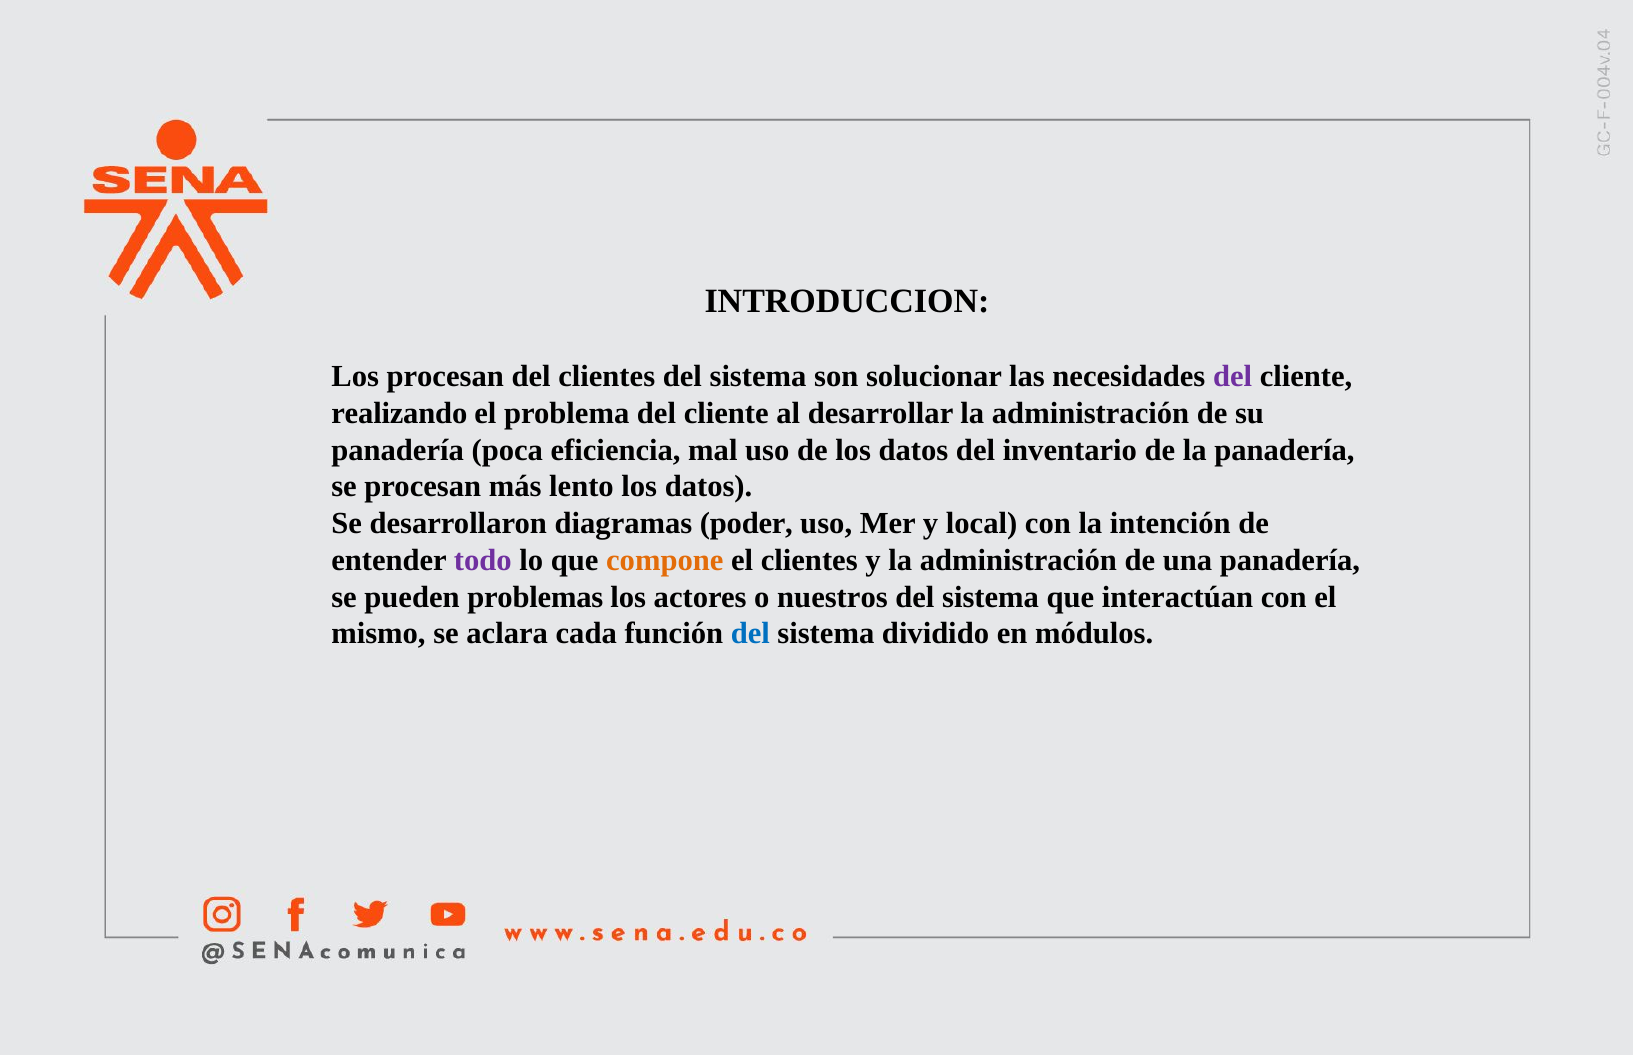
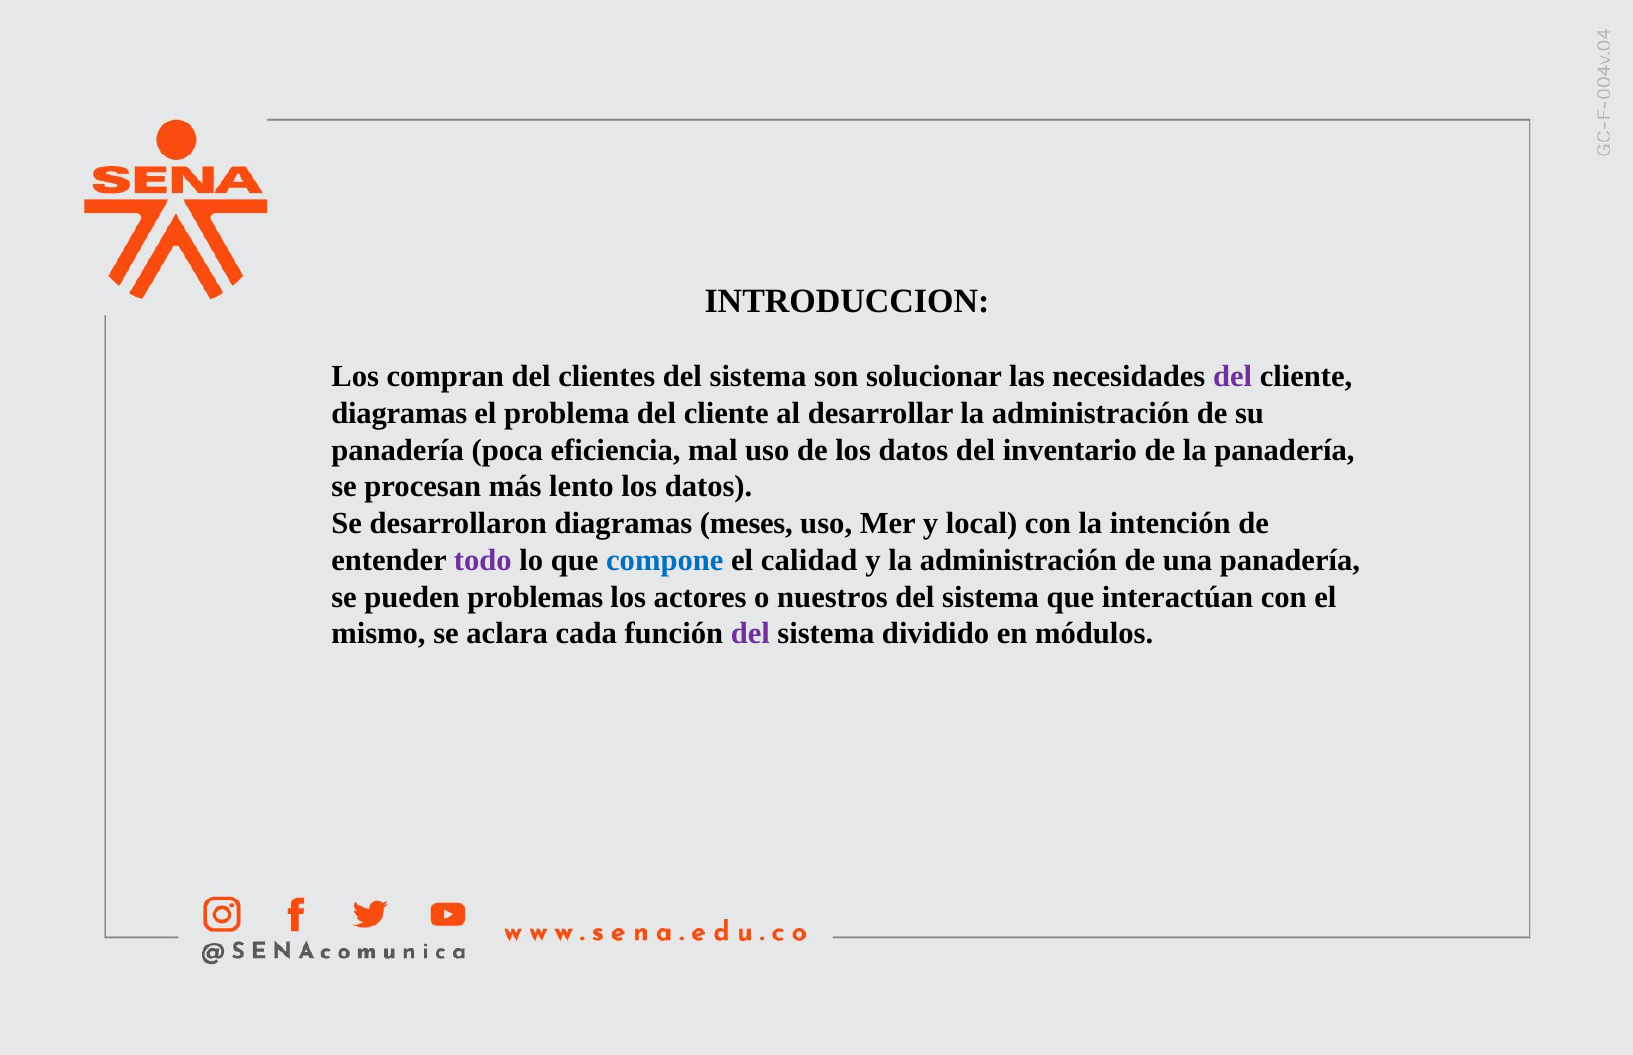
Los procesan: procesan -> compran
realizando at (399, 413): realizando -> diagramas
poder: poder -> meses
compone colour: orange -> blue
el clientes: clientes -> calidad
del at (750, 634) colour: blue -> purple
